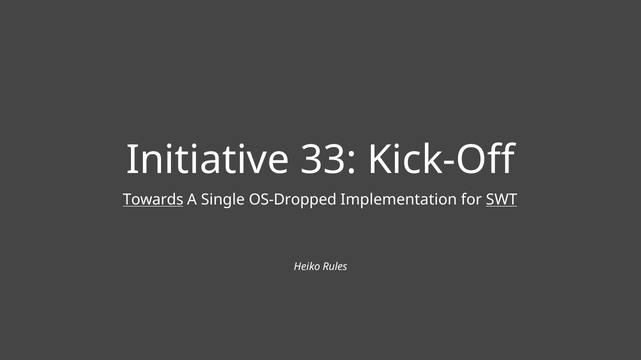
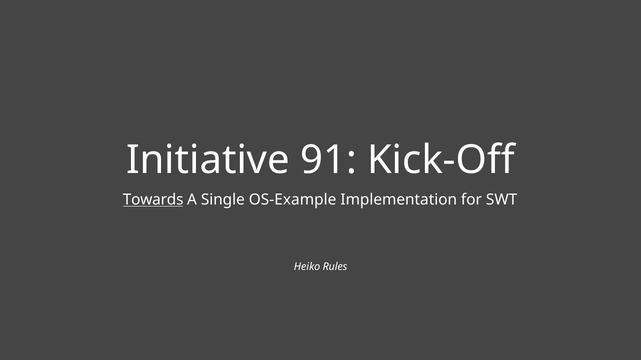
33: 33 -> 91
OS-Dropped: OS-Dropped -> OS-Example
SWT underline: present -> none
